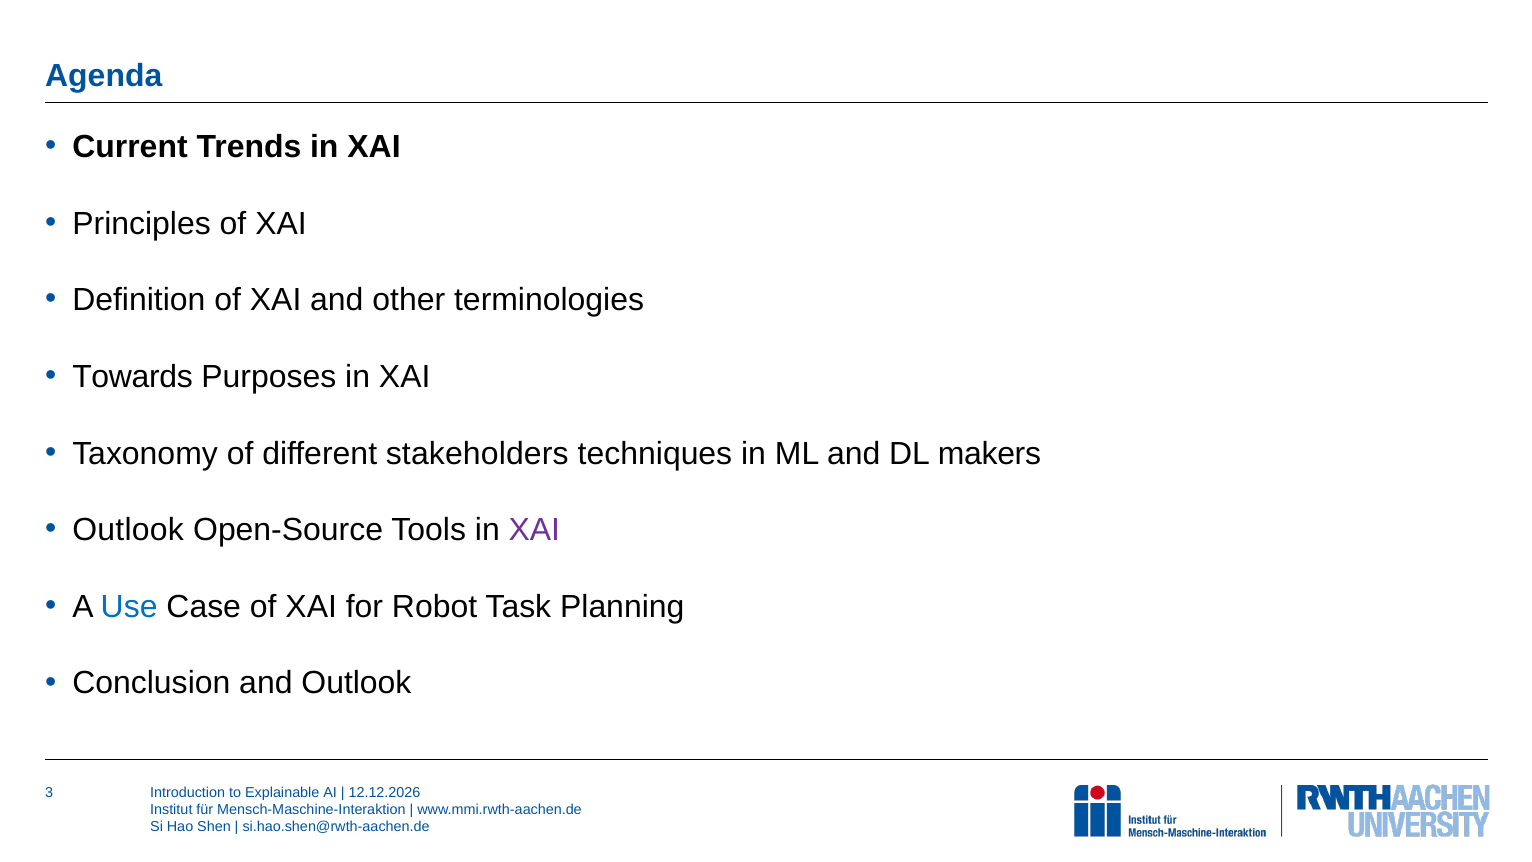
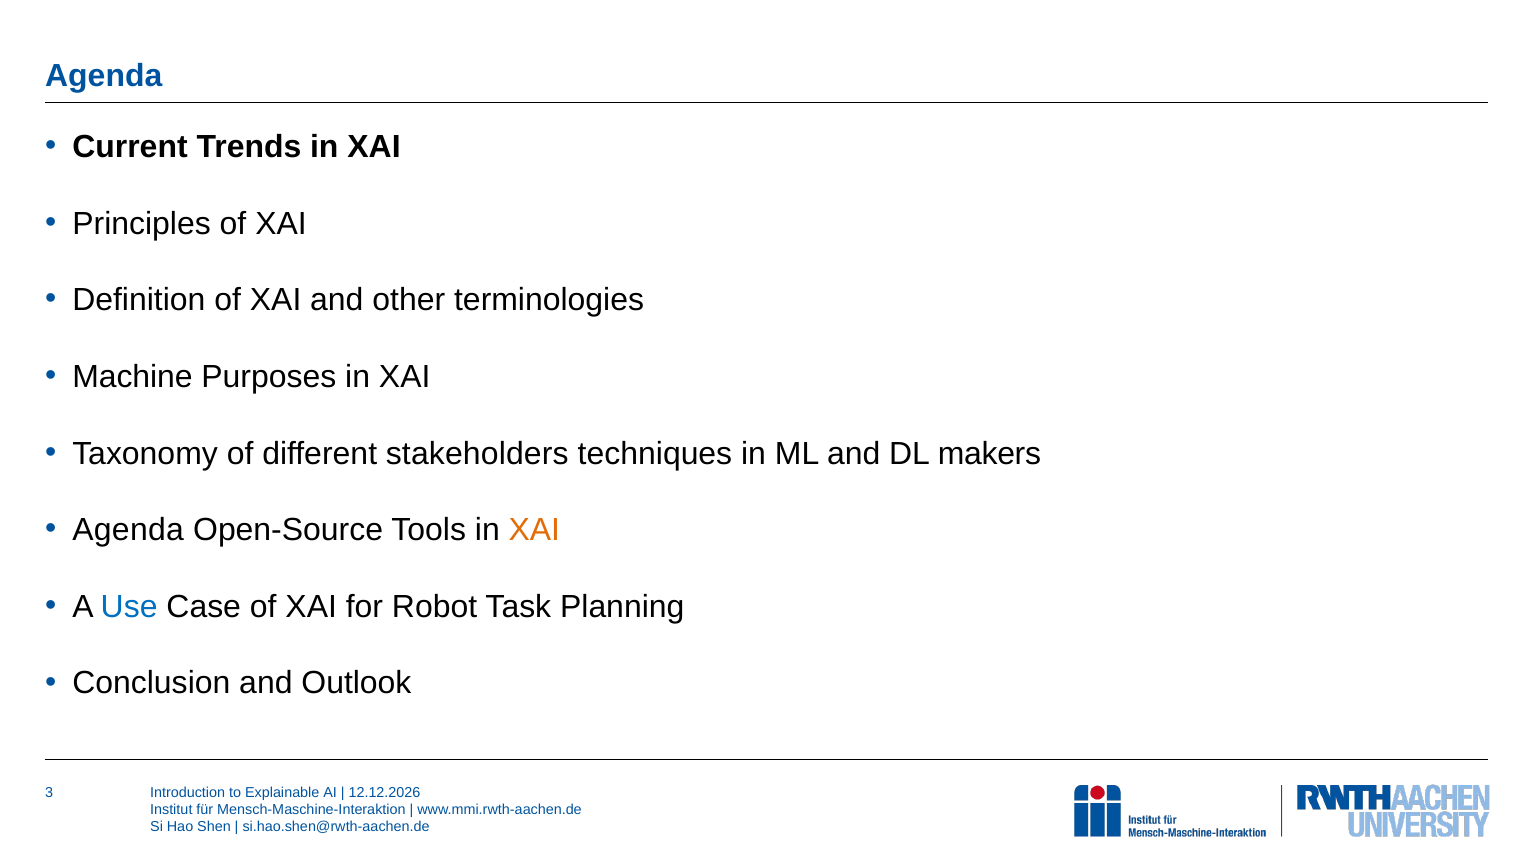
Towards: Towards -> Machine
Outlook at (128, 530): Outlook -> Agenda
XAI at (534, 530) colour: purple -> orange
